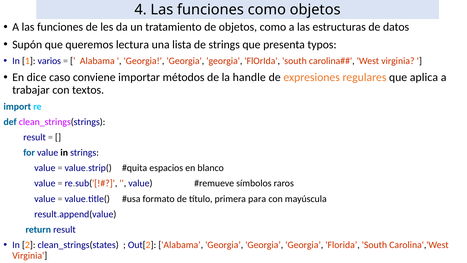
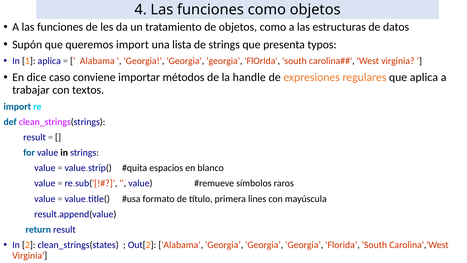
queremos lectura: lectura -> import
1 varios: varios -> aplica
para: para -> lines
